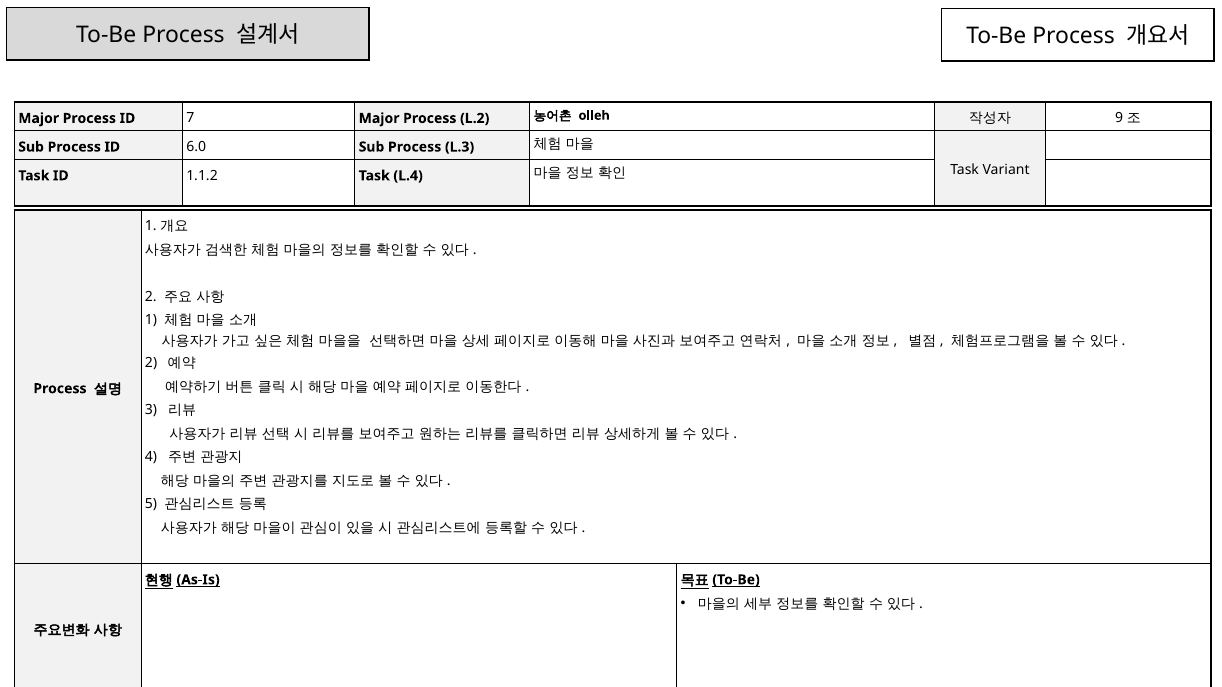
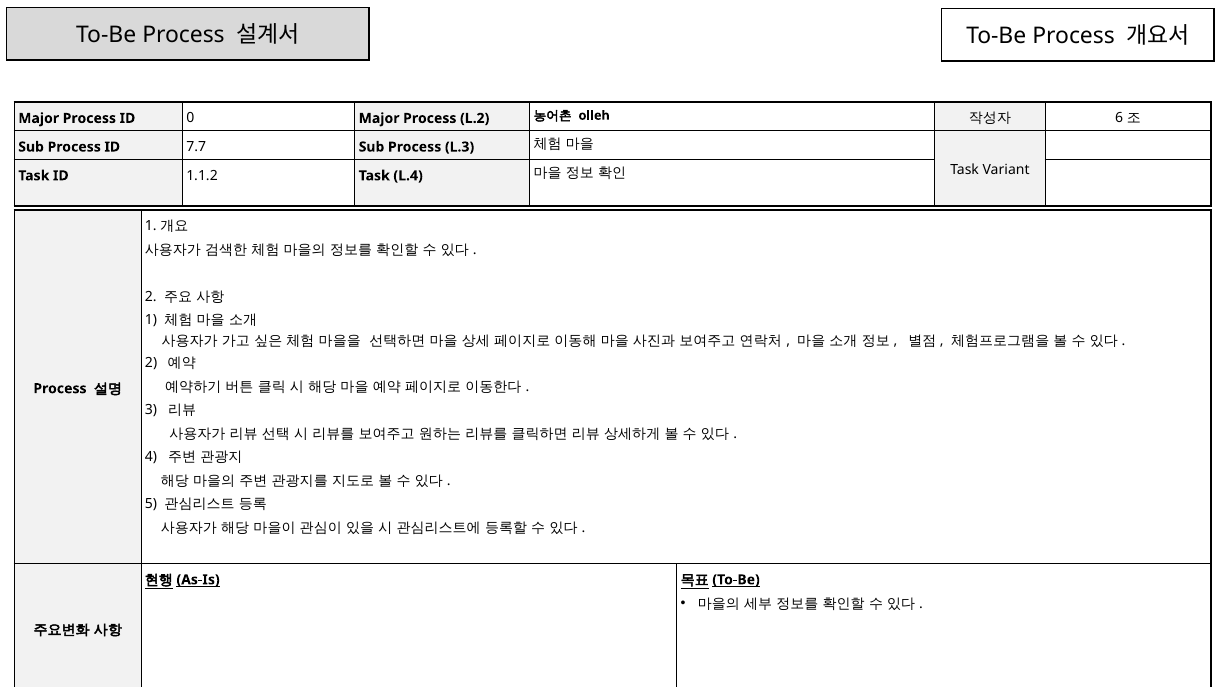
7: 7 -> 0
9: 9 -> 6
6.0: 6.0 -> 7.7
